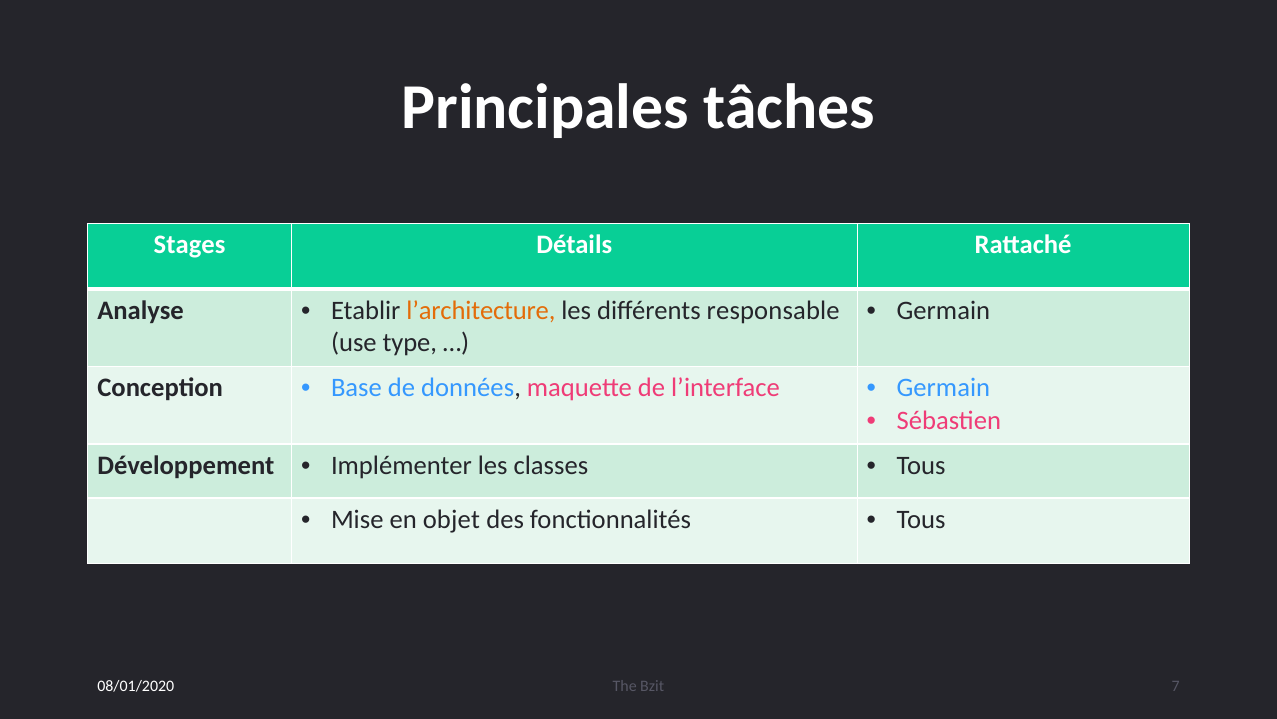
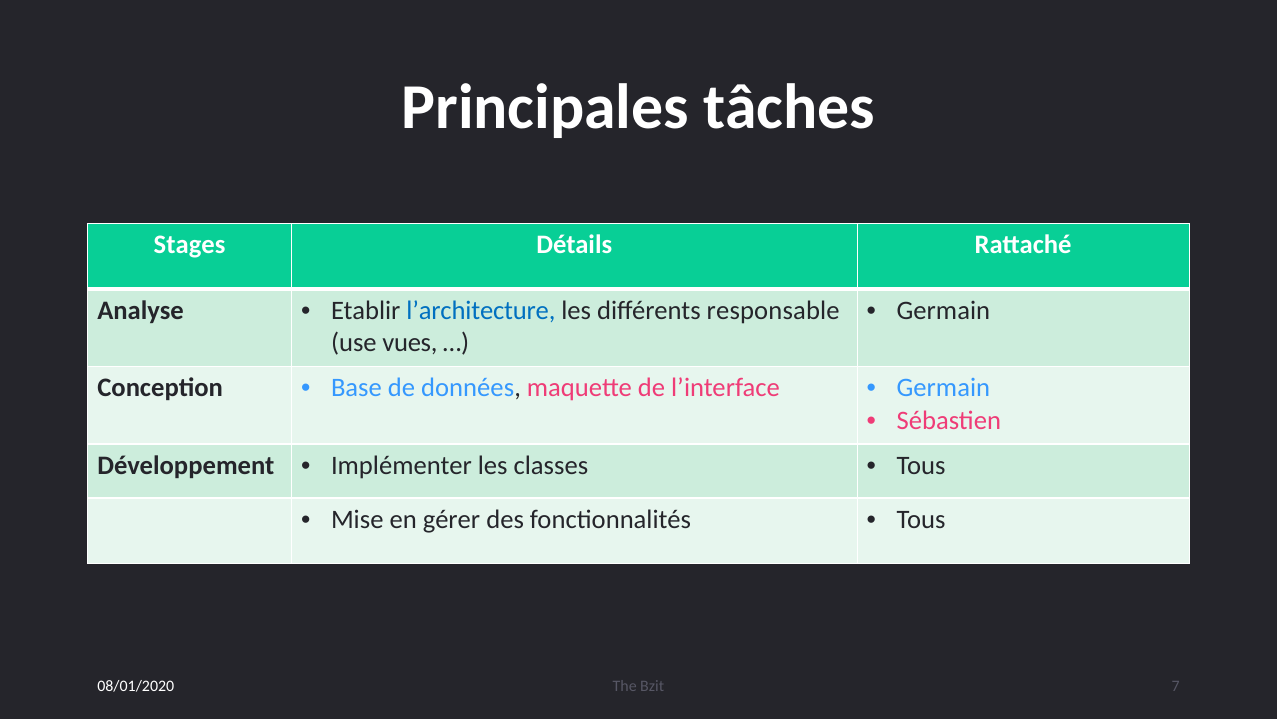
l’architecture colour: orange -> blue
type: type -> vues
objet: objet -> gérer
